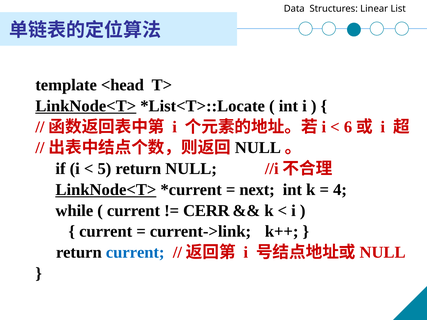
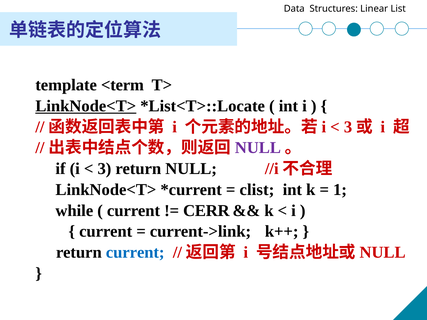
<head: <head -> <term
6 at (348, 127): 6 -> 3
NULL at (258, 148) colour: black -> purple
5 at (104, 169): 5 -> 3
LinkNode<T> at (106, 190) underline: present -> none
next: next -> clist
4: 4 -> 1
